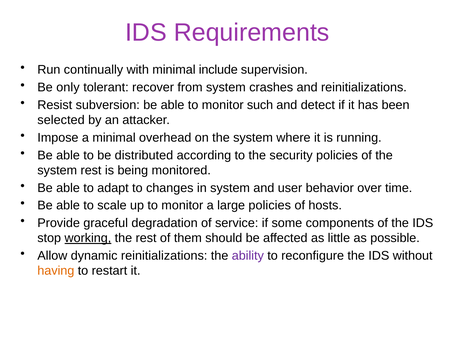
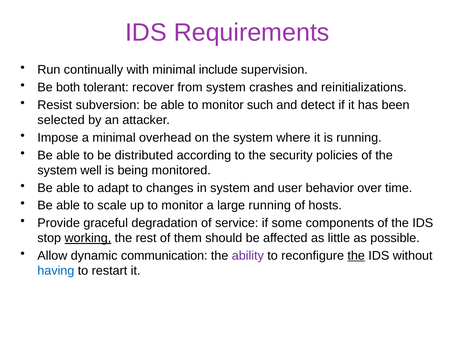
only: only -> both
system rest: rest -> well
large policies: policies -> running
dynamic reinitializations: reinitializations -> communication
the at (356, 255) underline: none -> present
having colour: orange -> blue
